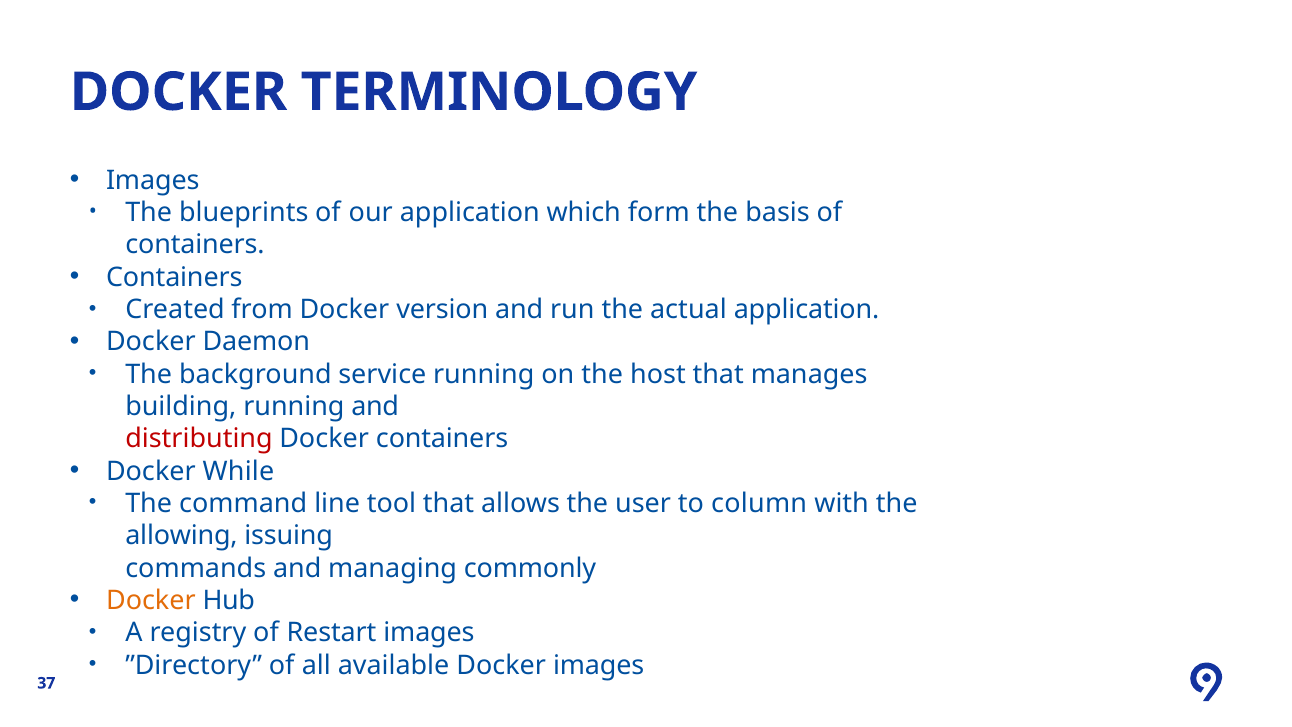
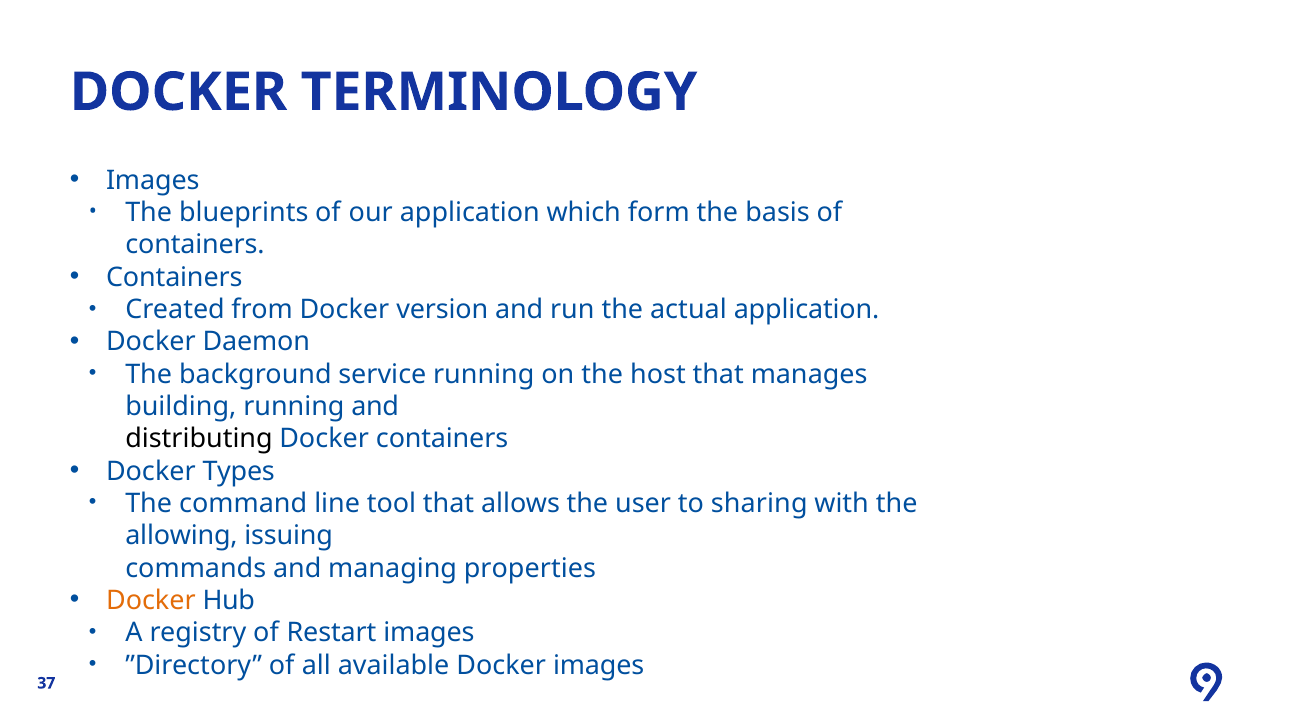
distributing colour: red -> black
While: While -> Types
column: column -> sharing
commonly: commonly -> properties
